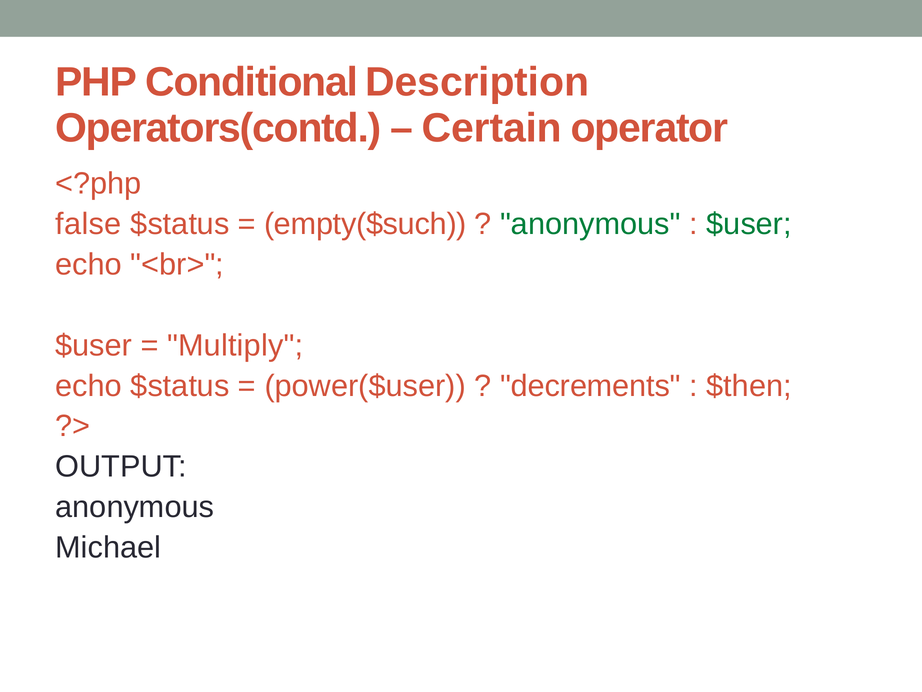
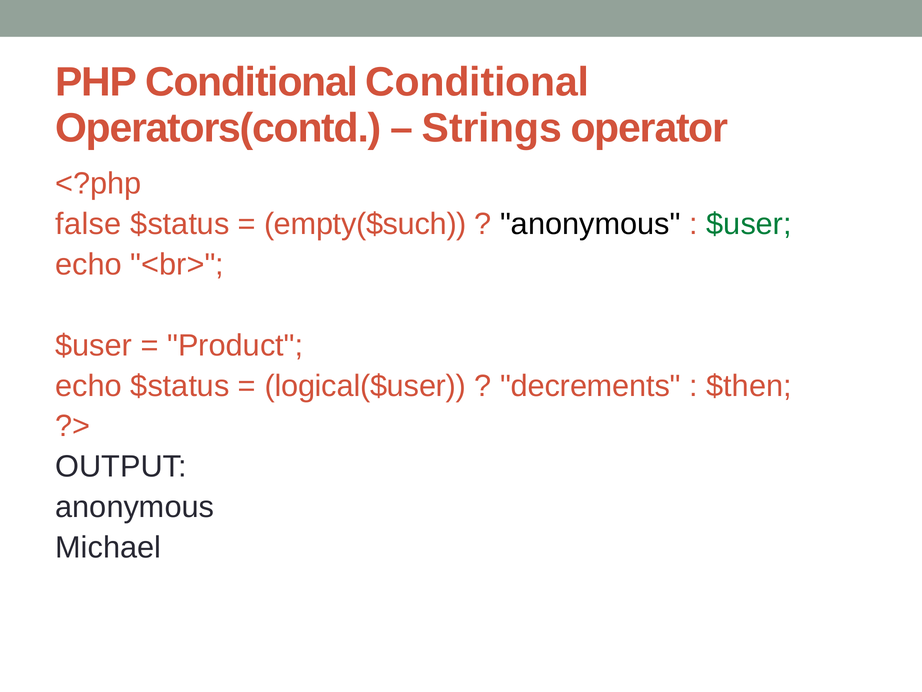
Conditional Description: Description -> Conditional
Certain: Certain -> Strings
anonymous at (590, 224) colour: green -> black
Multiply: Multiply -> Product
power($user: power($user -> logical($user
